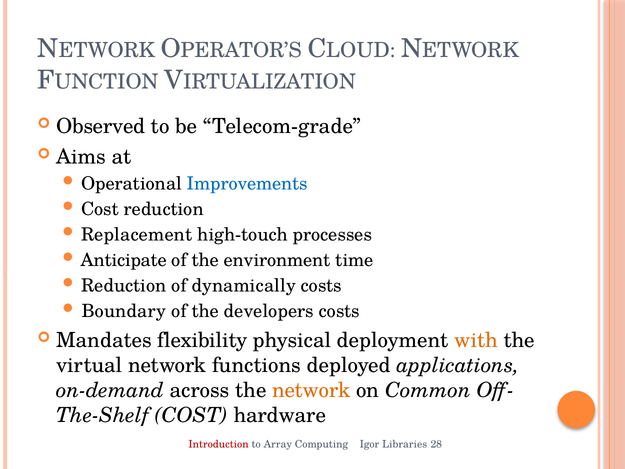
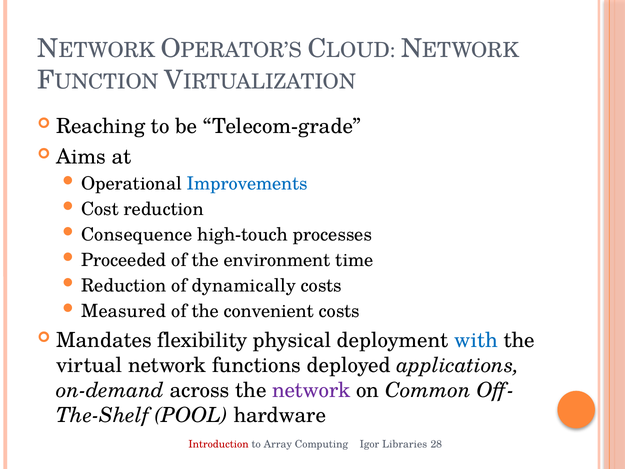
Observed: Observed -> Reaching
Replacement: Replacement -> Consequence
Anticipate: Anticipate -> Proceeded
Boundary: Boundary -> Measured
developers: developers -> convenient
with colour: orange -> blue
network at (311, 390) colour: orange -> purple
COST at (191, 415): COST -> POOL
